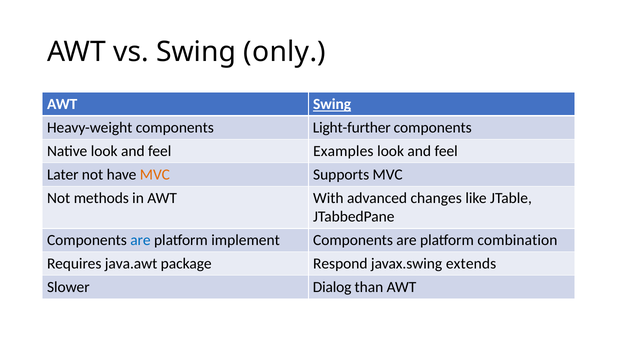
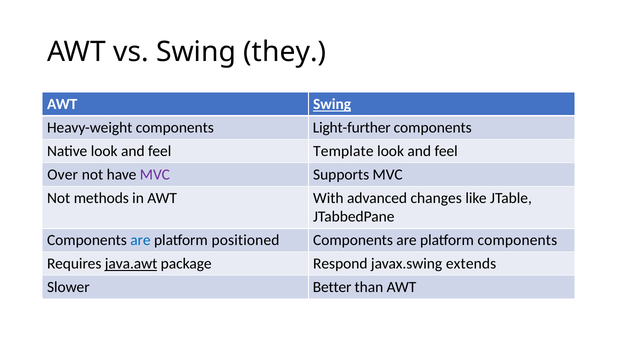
only: only -> they
Examples: Examples -> Template
Later: Later -> Over
MVC at (155, 175) colour: orange -> purple
implement: implement -> positioned
platform combination: combination -> components
java.awt underline: none -> present
Dialog: Dialog -> Better
